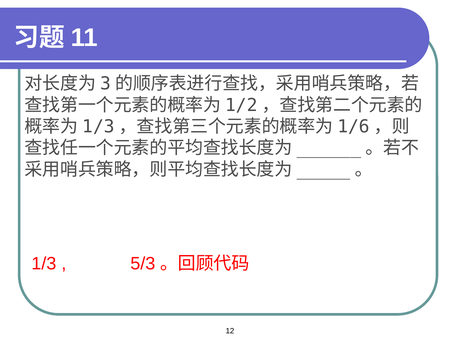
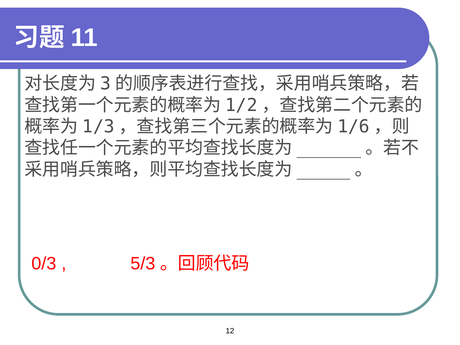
1/3: 1/3 -> 0/3
